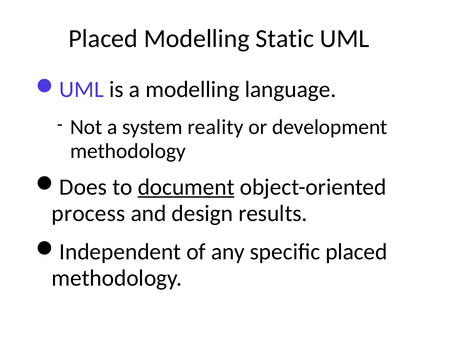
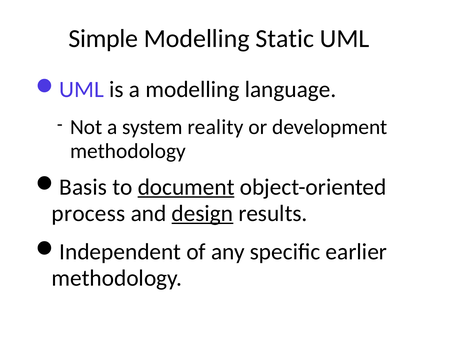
Placed at (103, 39): Placed -> Simple
Does: Does -> Basis
design underline: none -> present
specific placed: placed -> earlier
